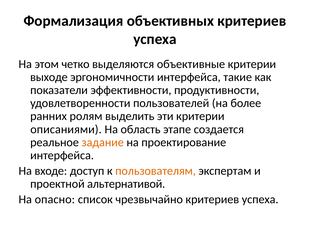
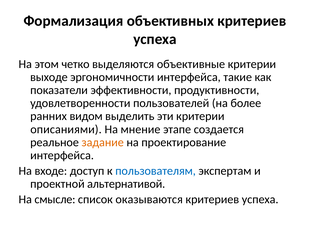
ролям: ролям -> видом
область: область -> мнение
пользователям colour: orange -> blue
опасно: опасно -> смысле
чрезвычайно: чрезвычайно -> оказываются
